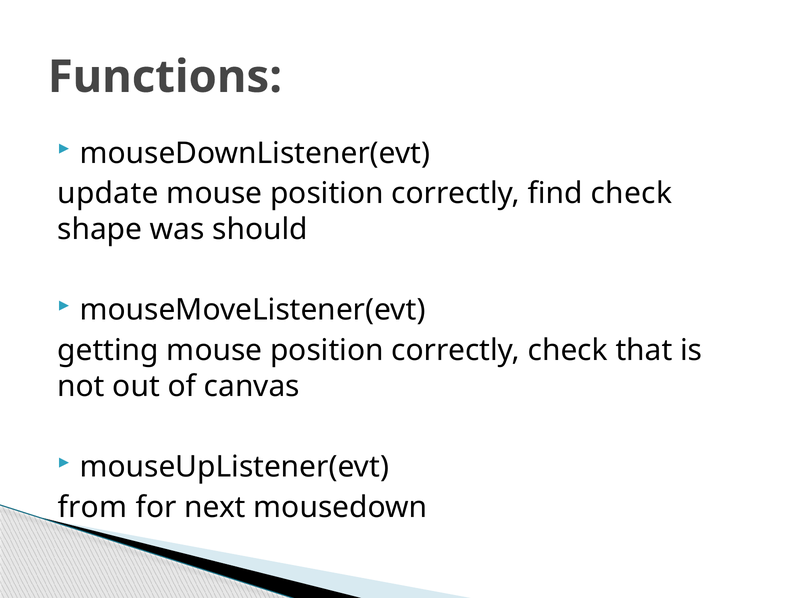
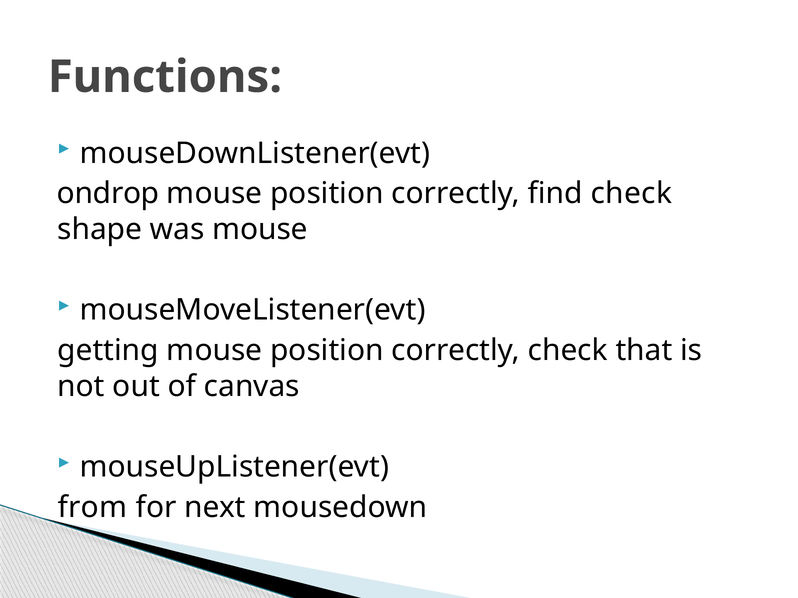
update: update -> ondrop
was should: should -> mouse
